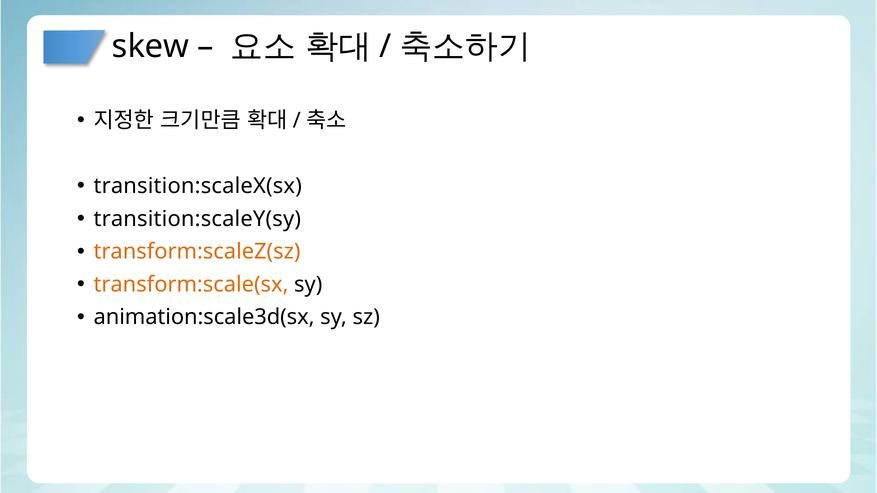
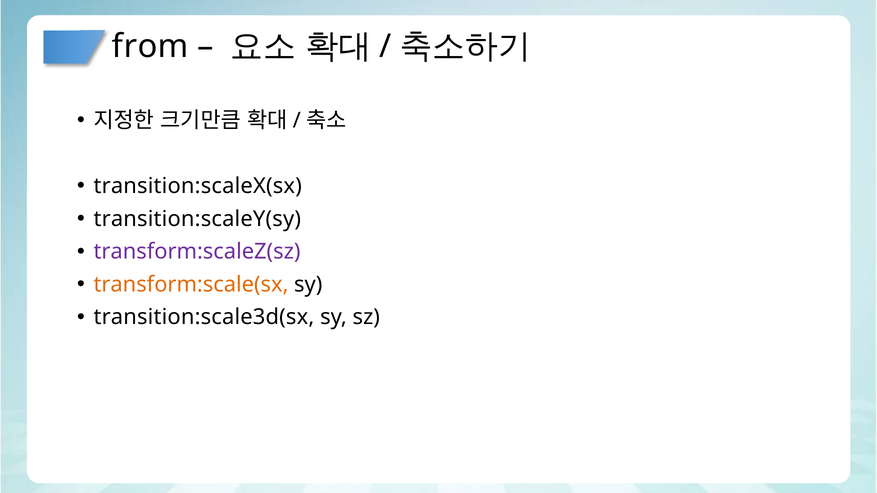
skew: skew -> from
transform:scaleZ(sz colour: orange -> purple
animation:scale3d(sx: animation:scale3d(sx -> transition:scale3d(sx
